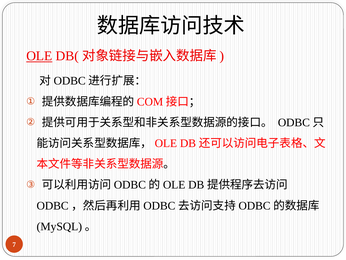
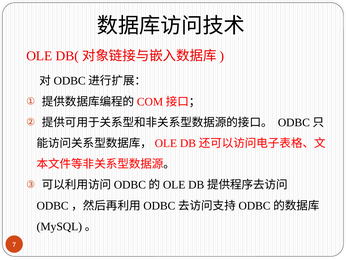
OLE underline: present -> none
